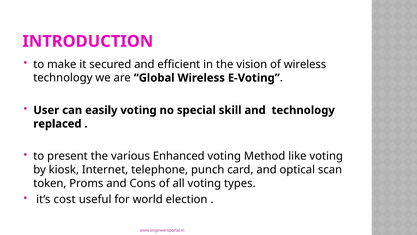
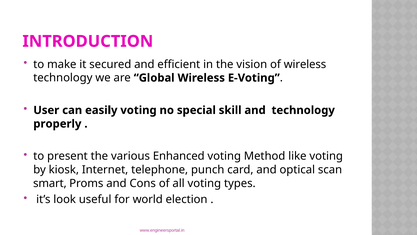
replaced: replaced -> properly
token: token -> smart
cost: cost -> look
